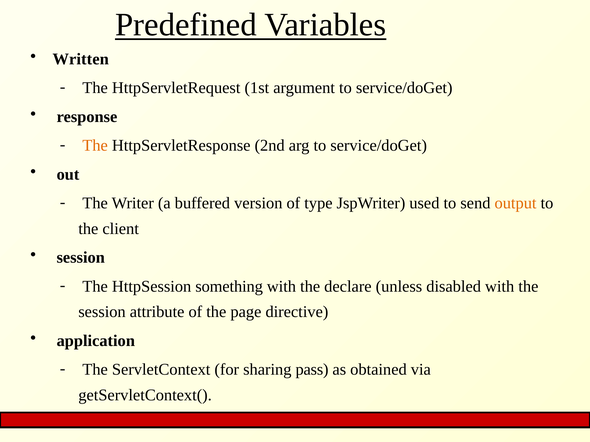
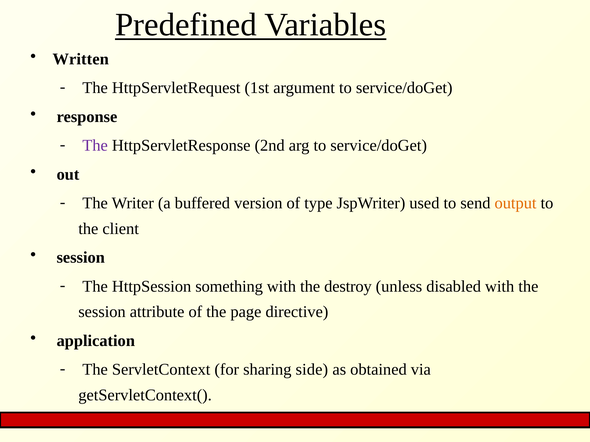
The at (95, 146) colour: orange -> purple
declare: declare -> destroy
pass: pass -> side
